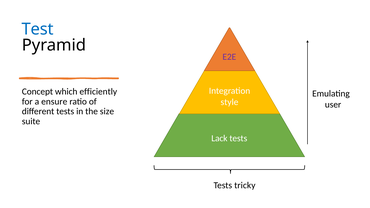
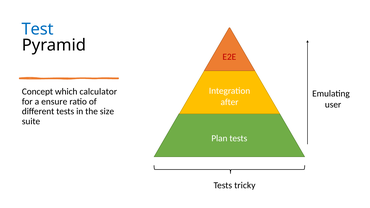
E2E colour: purple -> red
efficiently: efficiently -> calculator
style: style -> after
Lack: Lack -> Plan
